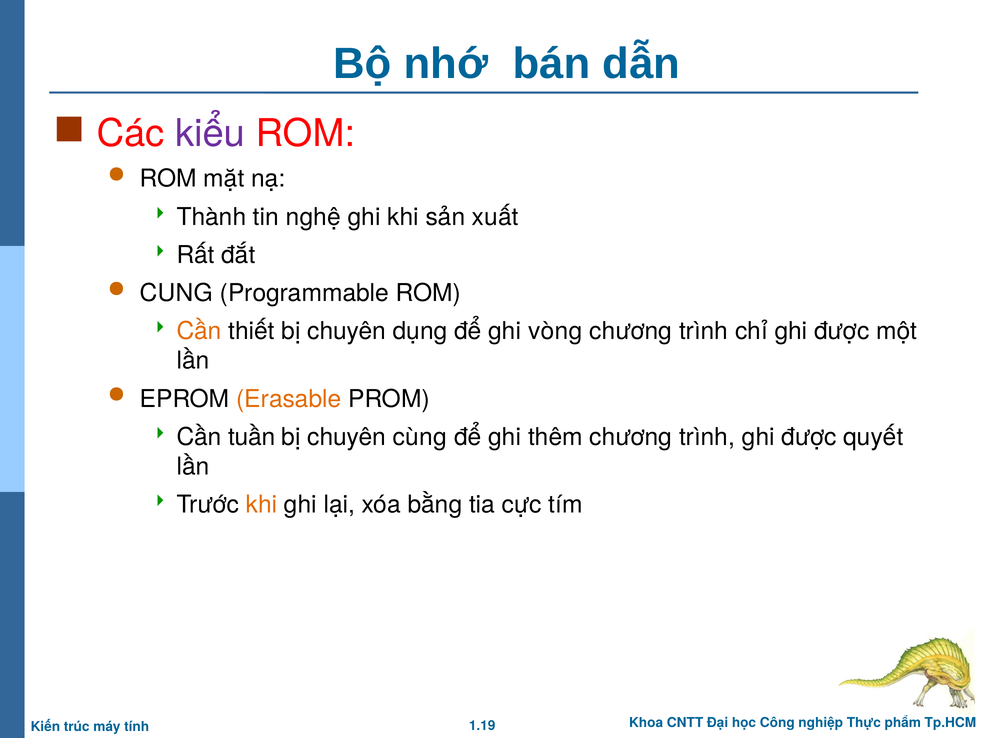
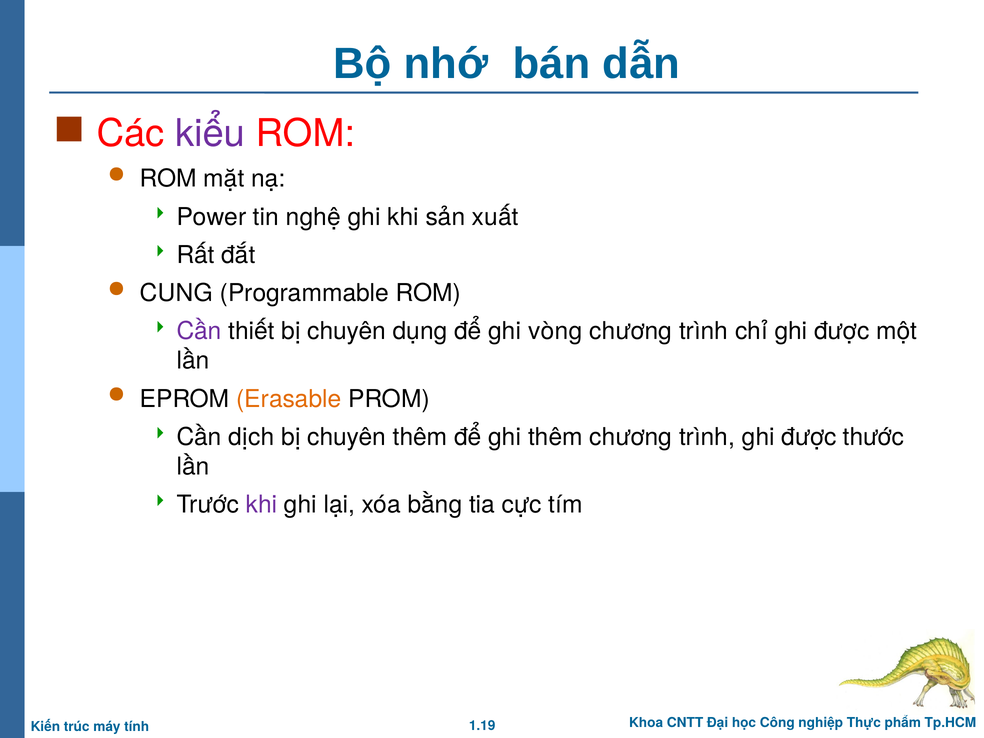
Thành: Thành -> Power
Cần at (199, 331) colour: orange -> purple
tuần: tuần -> dịch
chuyên cùng: cùng -> thêm
quyết: quyết -> thước
khi at (261, 505) colour: orange -> purple
